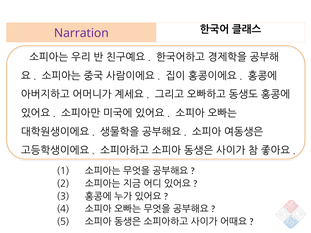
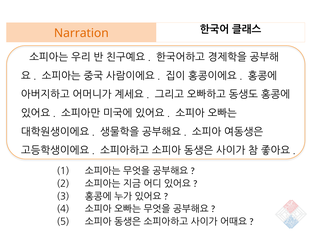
Narration colour: purple -> orange
